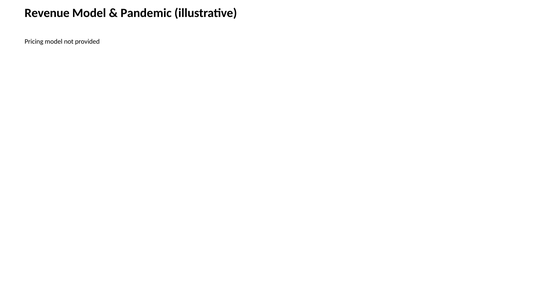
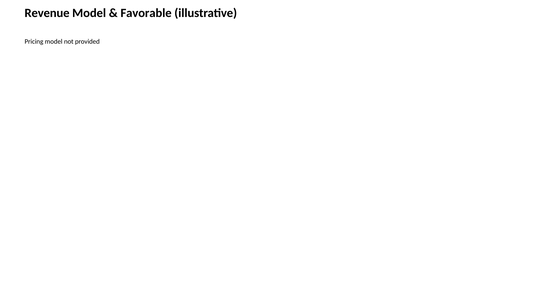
Pandemic: Pandemic -> Favorable
